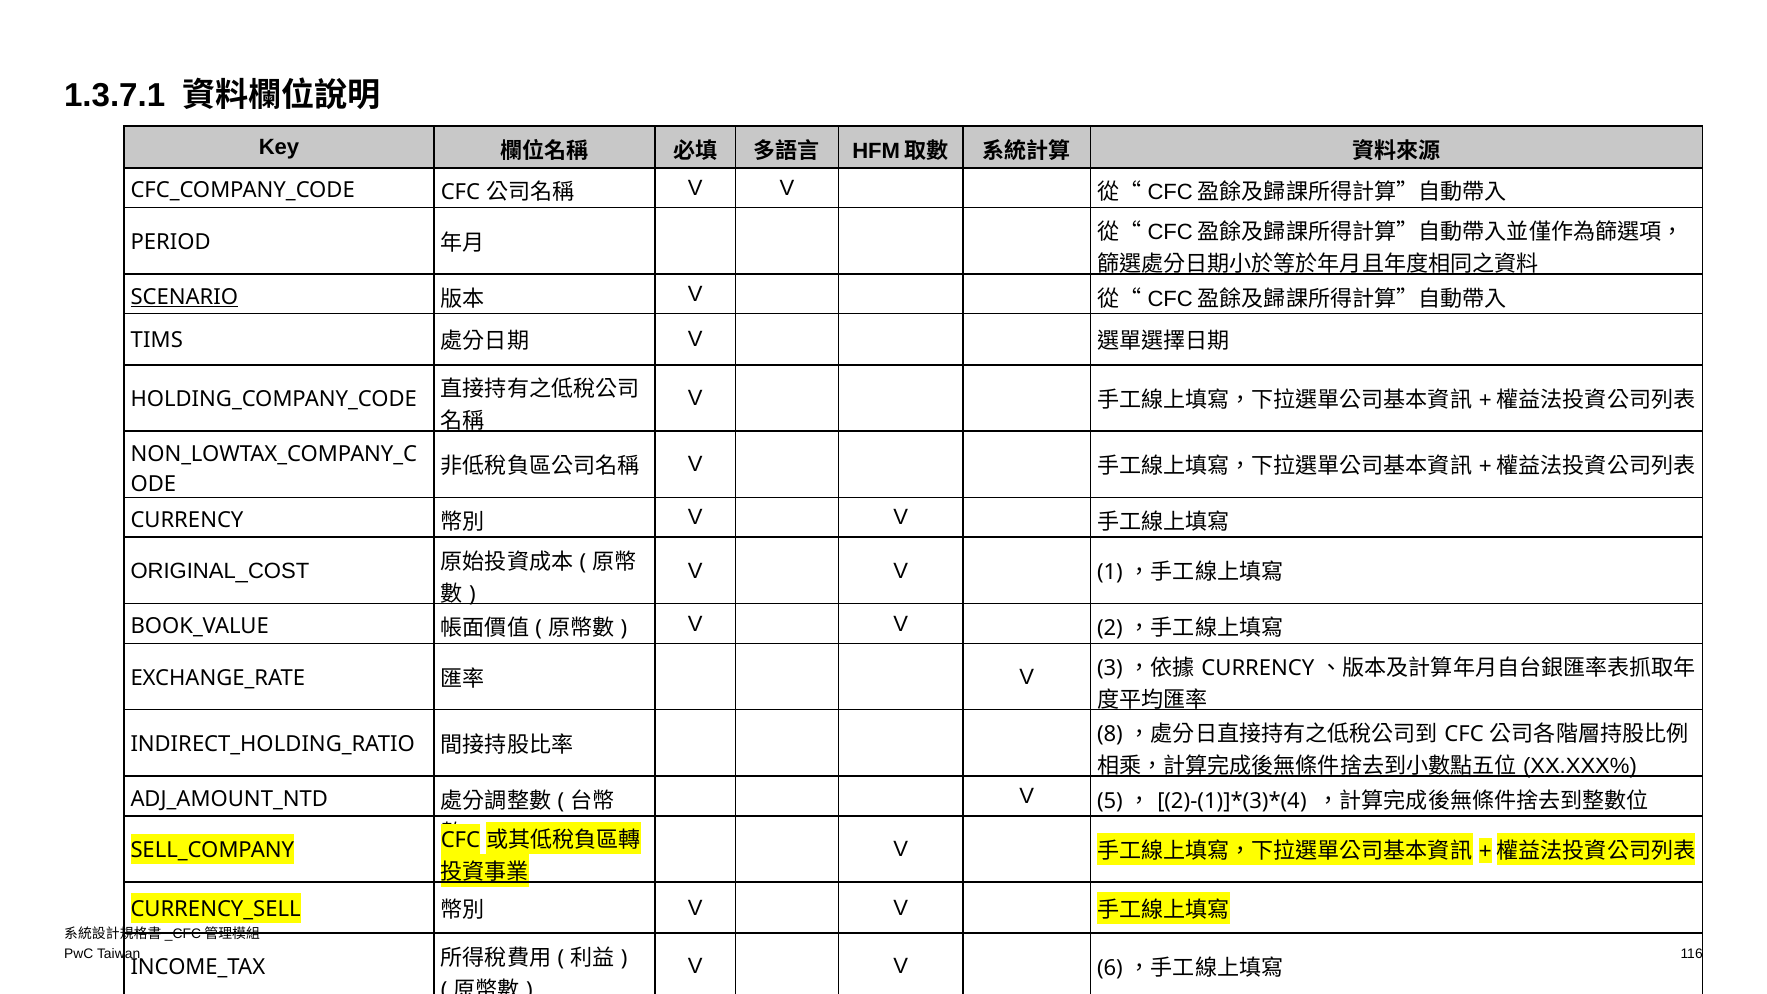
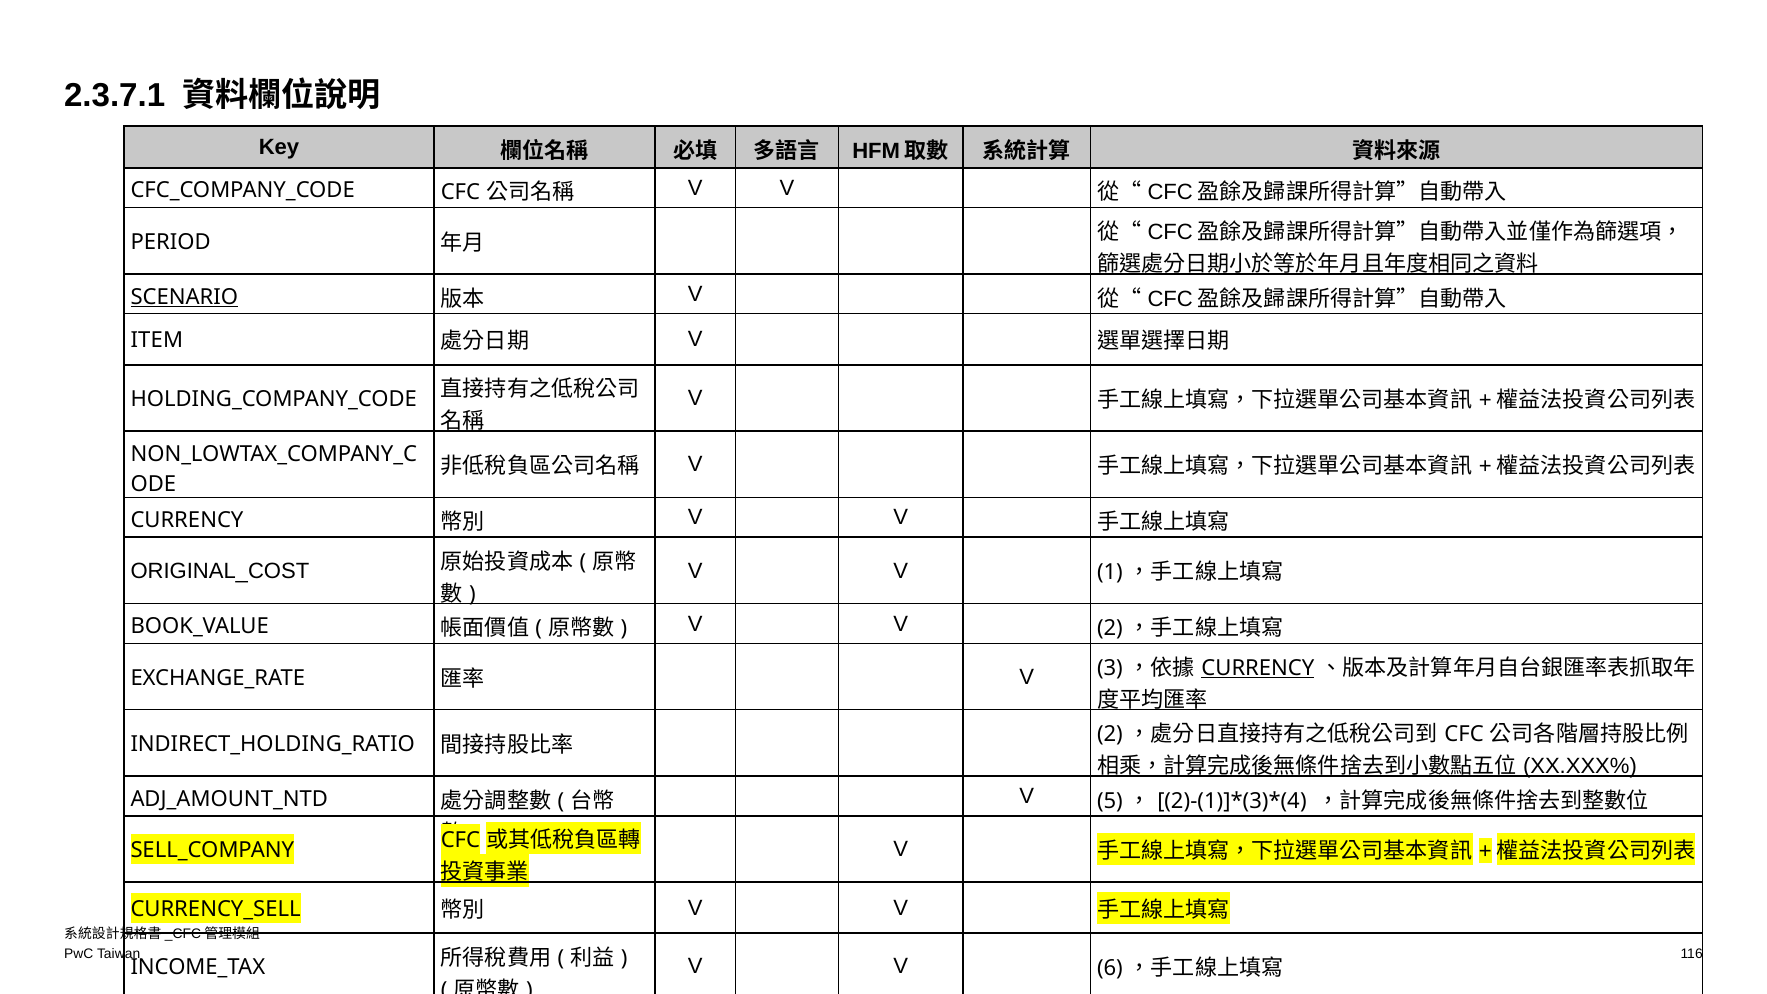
1.3.7.1: 1.3.7.1 -> 2.3.7.1
TIMS: TIMS -> ITEM
CURRENCY at (1258, 668) underline: none -> present
8 at (1110, 734): 8 -> 2
